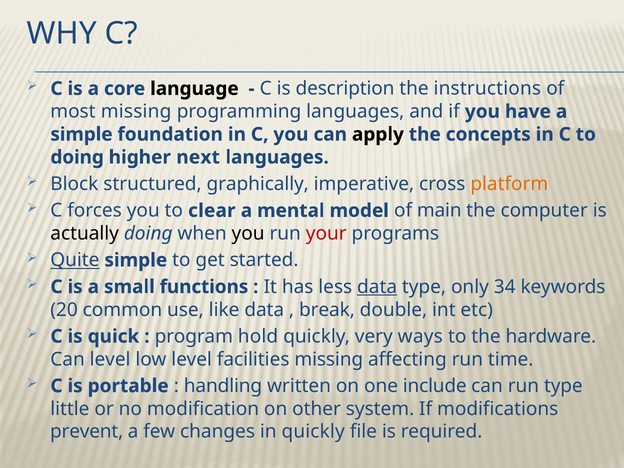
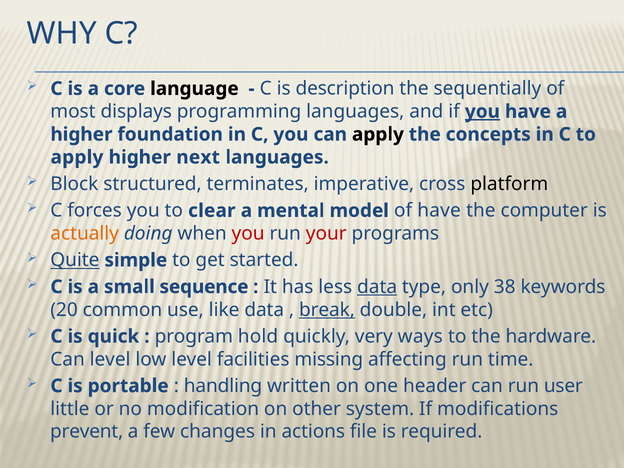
instructions: instructions -> sequentially
most missing: missing -> displays
you at (482, 112) underline: none -> present
simple at (81, 134): simple -> higher
doing at (77, 157): doing -> apply
graphically: graphically -> terminates
platform colour: orange -> black
of main: main -> have
actually colour: black -> orange
you at (248, 233) colour: black -> red
functions: functions -> sequence
34: 34 -> 38
break underline: none -> present
include: include -> header
run type: type -> user
in quickly: quickly -> actions
